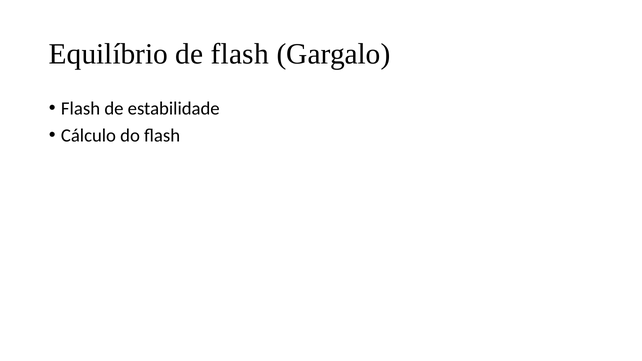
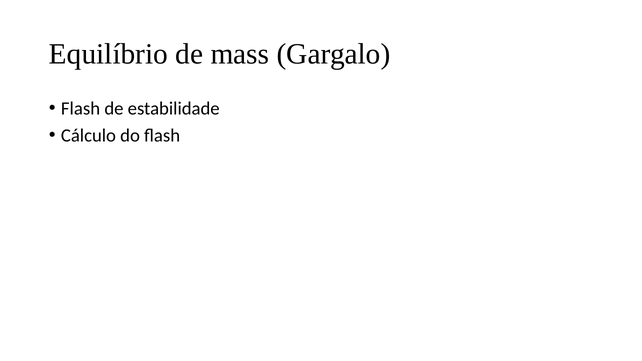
de flash: flash -> mass
